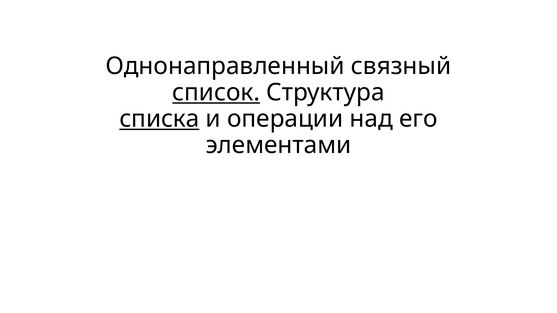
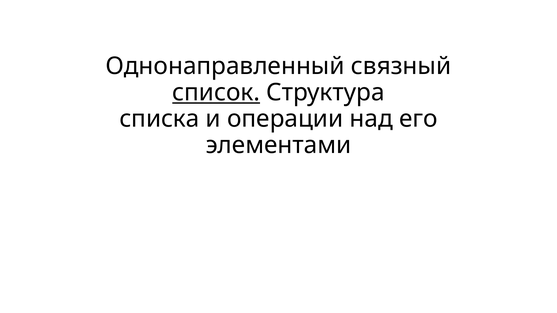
списка underline: present -> none
